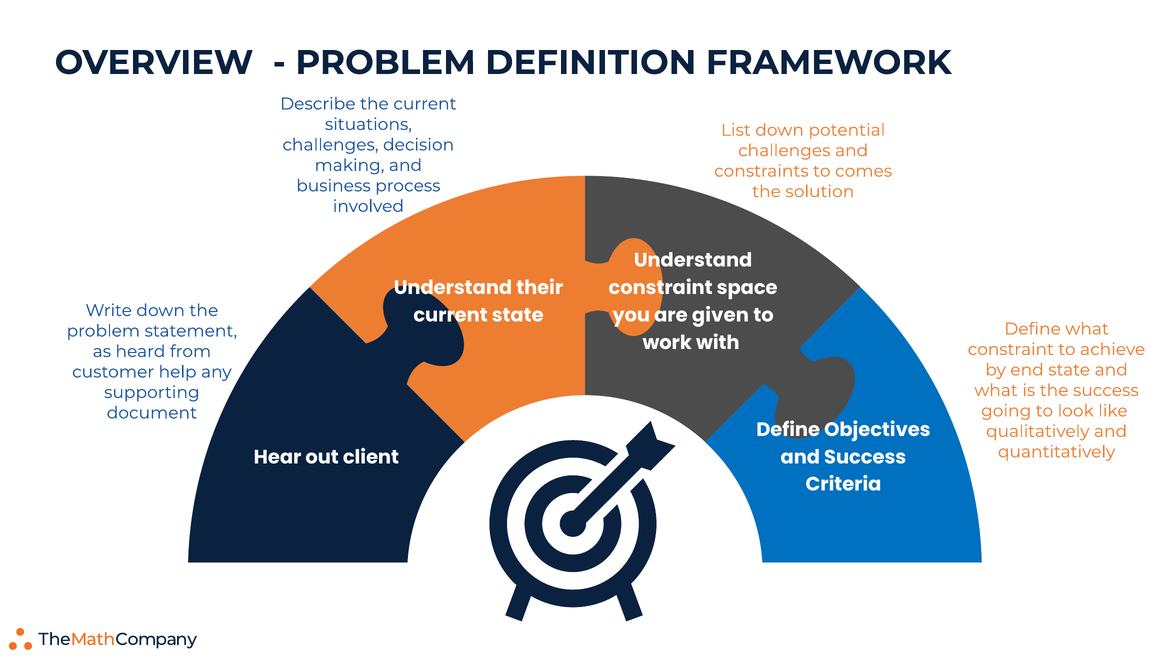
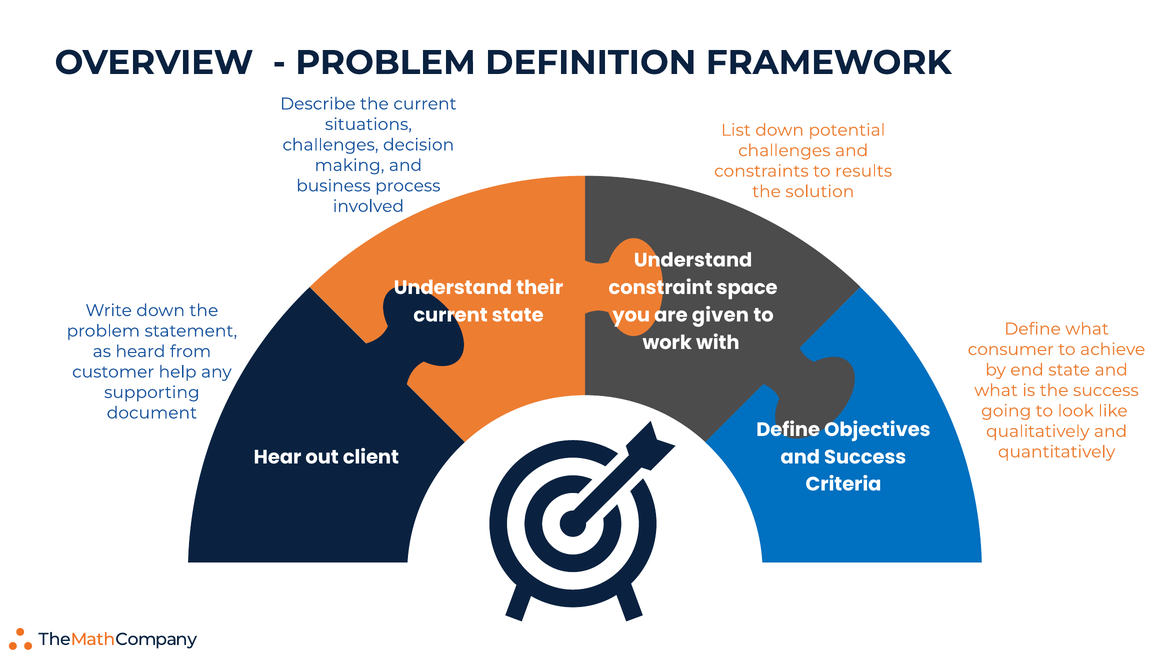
comes: comes -> results
constraint at (1011, 349): constraint -> consumer
